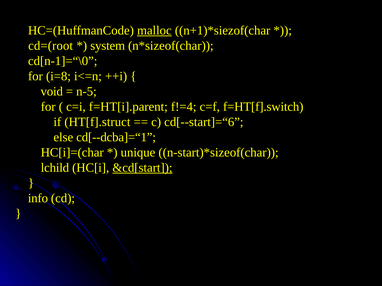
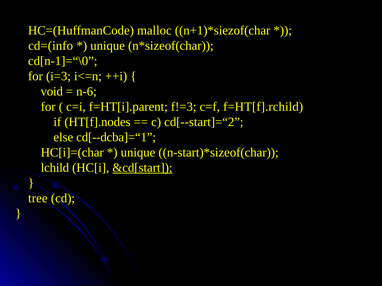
malloc underline: present -> none
cd=(root: cd=(root -> cd=(info
system at (108, 46): system -> unique
i=8: i=8 -> i=3
n-5: n-5 -> n-6
f!=4: f!=4 -> f!=3
f=HT[f].switch: f=HT[f].switch -> f=HT[f].rchild
HT[f].struct: HT[f].struct -> HT[f].nodes
cd[--start]=“6: cd[--start]=“6 -> cd[--start]=“2
info: info -> tree
